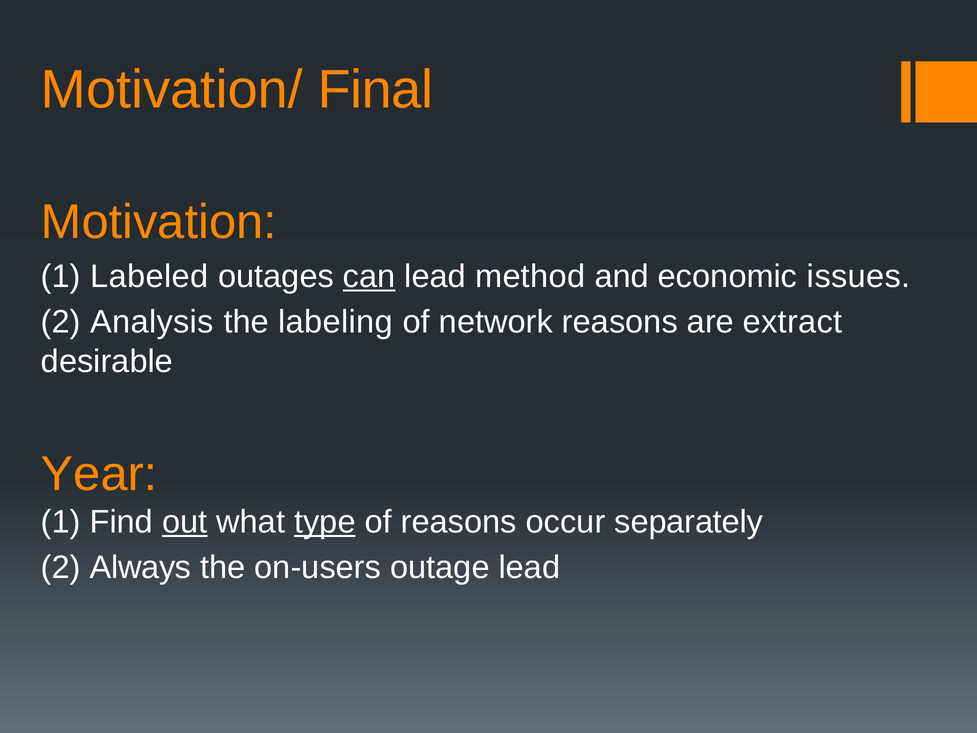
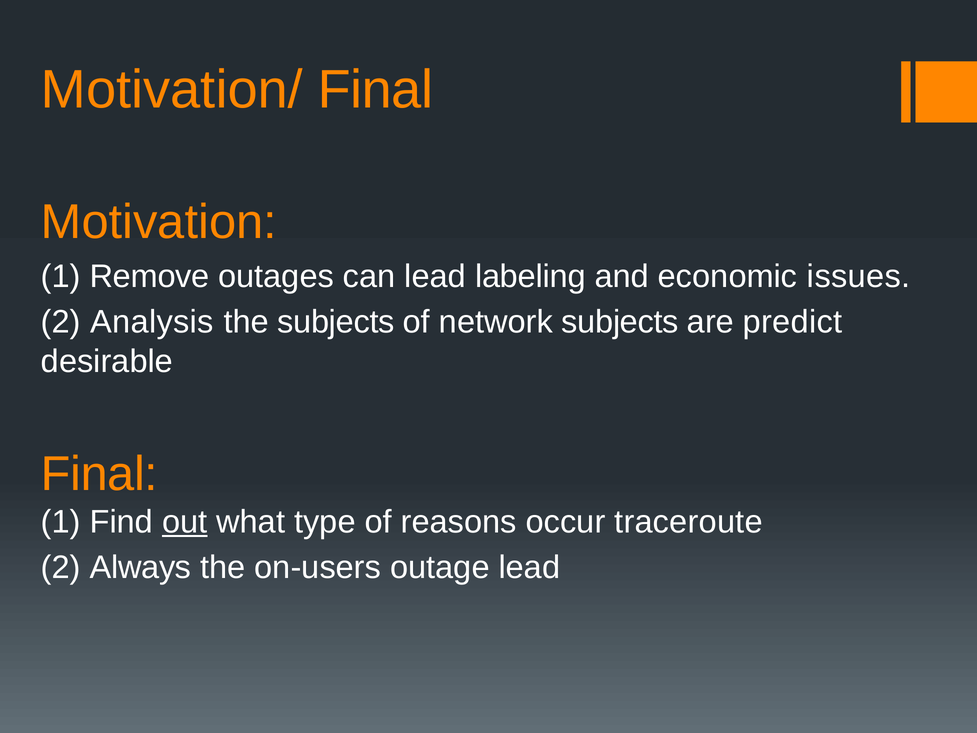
Labeled: Labeled -> Remove
can underline: present -> none
method: method -> labeling
the labeling: labeling -> subjects
network reasons: reasons -> subjects
extract: extract -> predict
Year at (99, 474): Year -> Final
type underline: present -> none
separately: separately -> traceroute
